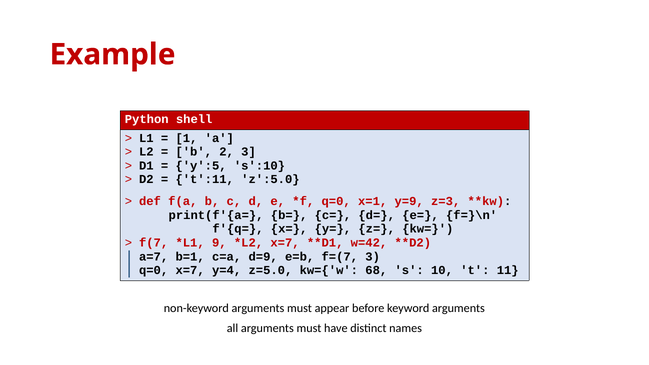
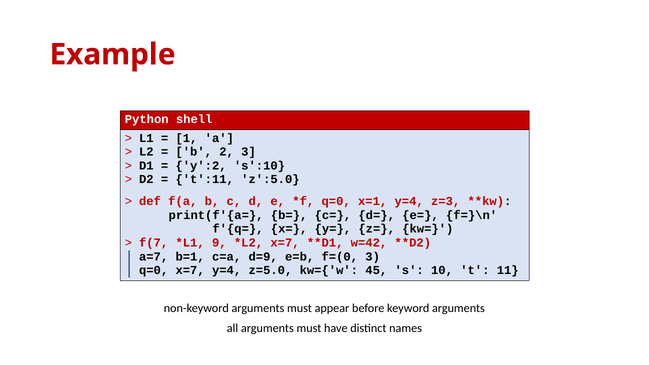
y':5: y':5 -> y':2
x=1 y=9: y=9 -> y=4
f=(7: f=(7 -> f=(0
68: 68 -> 45
